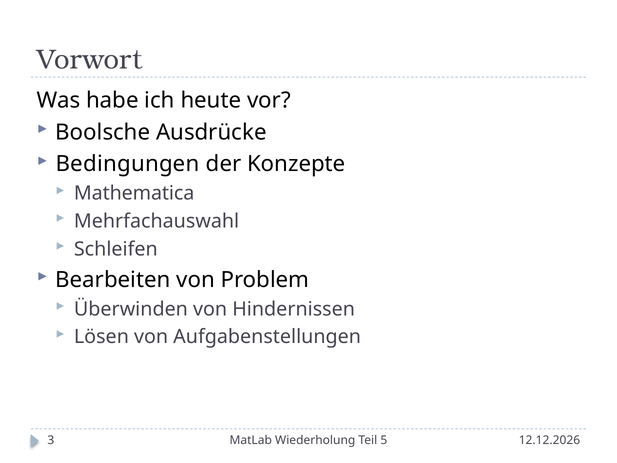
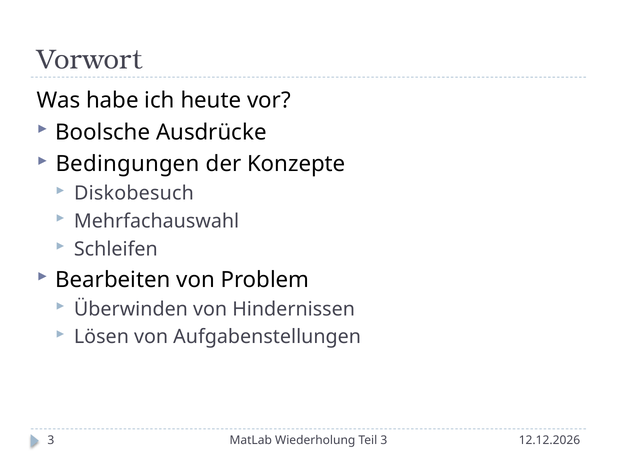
Mathematica: Mathematica -> Diskobesuch
Teil 5: 5 -> 3
